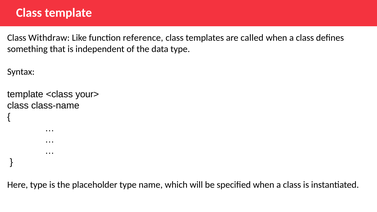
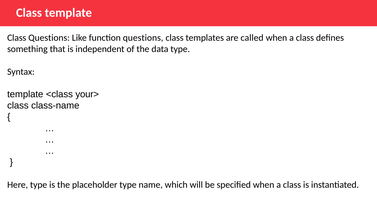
Class Withdraw: Withdraw -> Questions
function reference: reference -> questions
